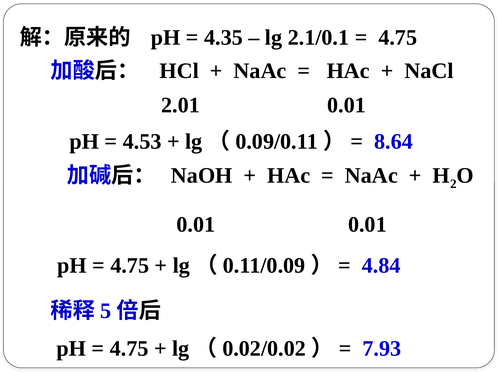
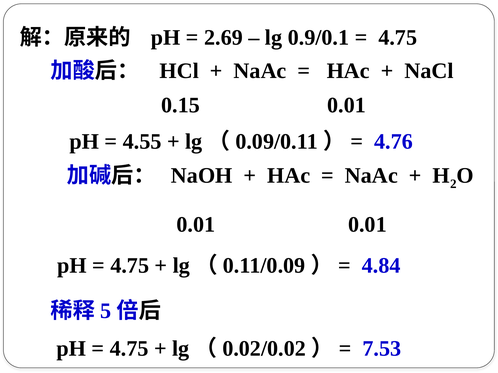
4.35: 4.35 -> 2.69
2.1/0.1: 2.1/0.1 -> 0.9/0.1
2.01: 2.01 -> 0.15
4.53: 4.53 -> 4.55
8.64: 8.64 -> 4.76
7.93: 7.93 -> 7.53
